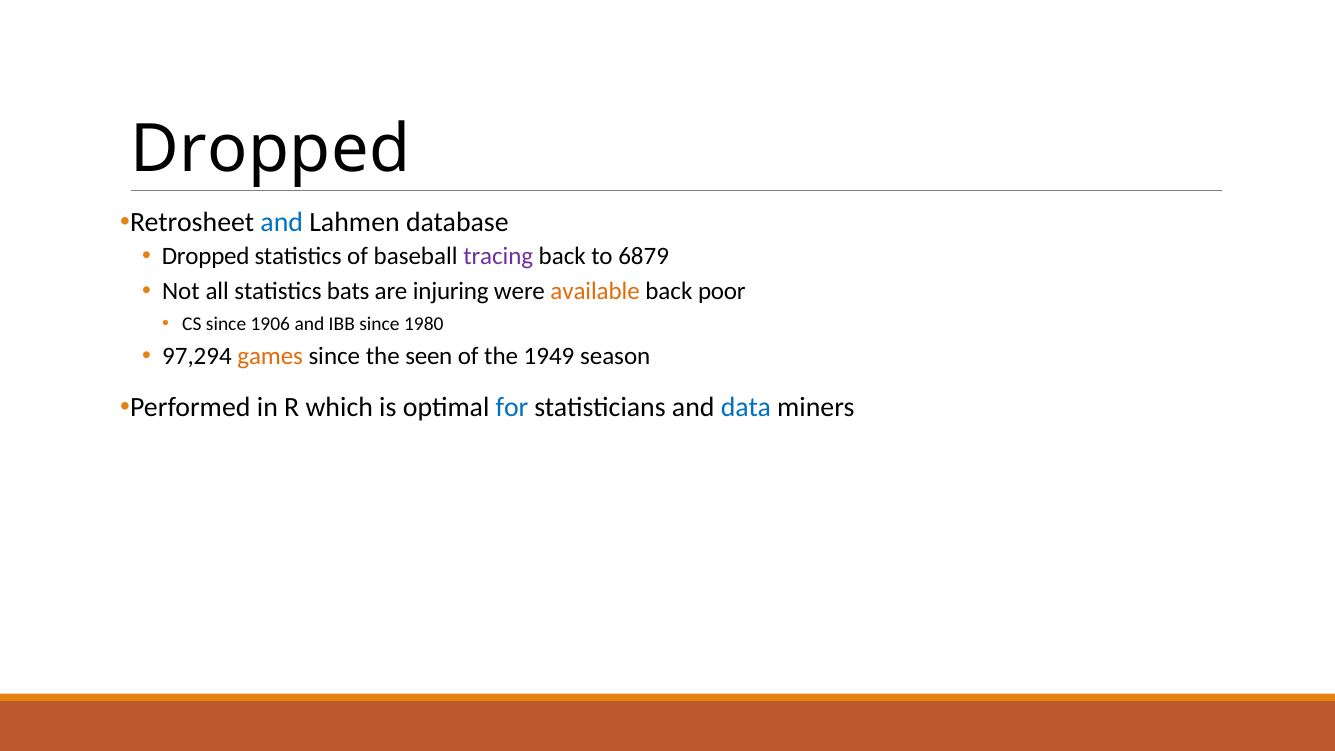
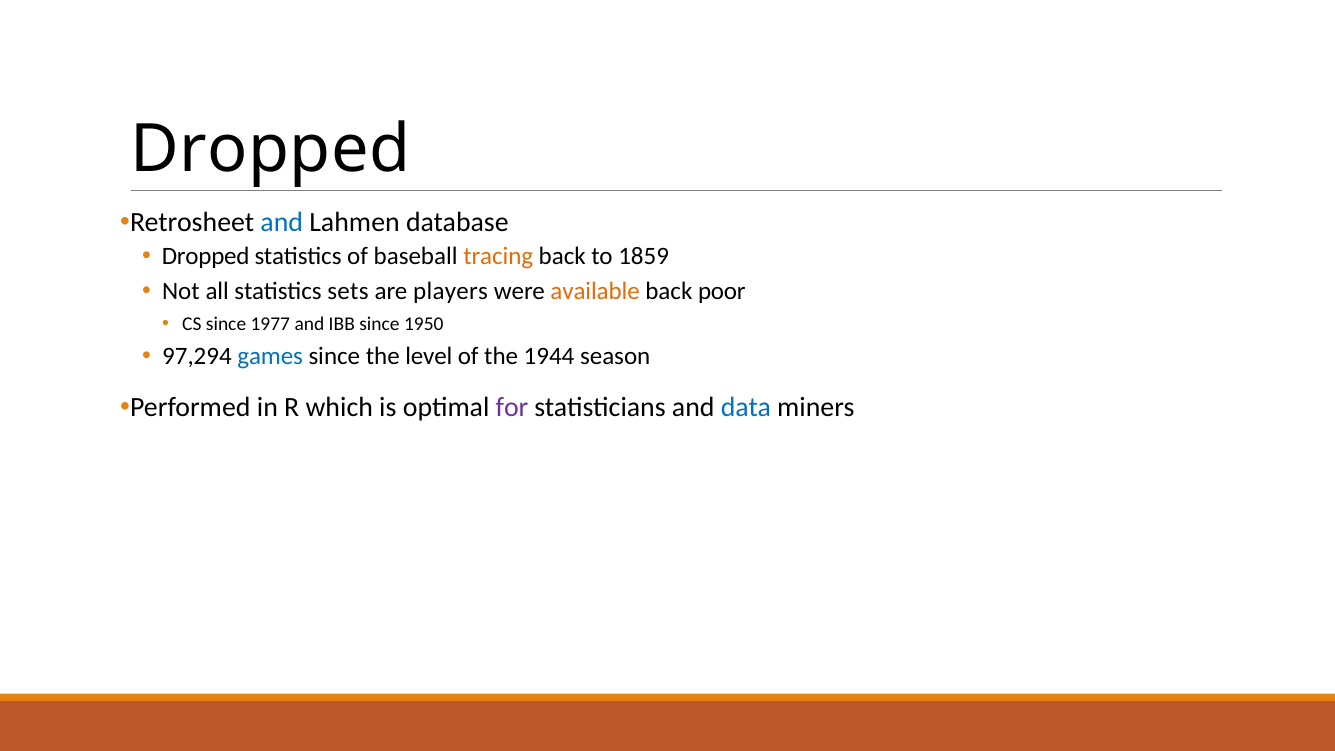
tracing colour: purple -> orange
6879: 6879 -> 1859
bats: bats -> sets
injuring: injuring -> players
1906: 1906 -> 1977
1980: 1980 -> 1950
games colour: orange -> blue
seen: seen -> level
1949: 1949 -> 1944
for colour: blue -> purple
